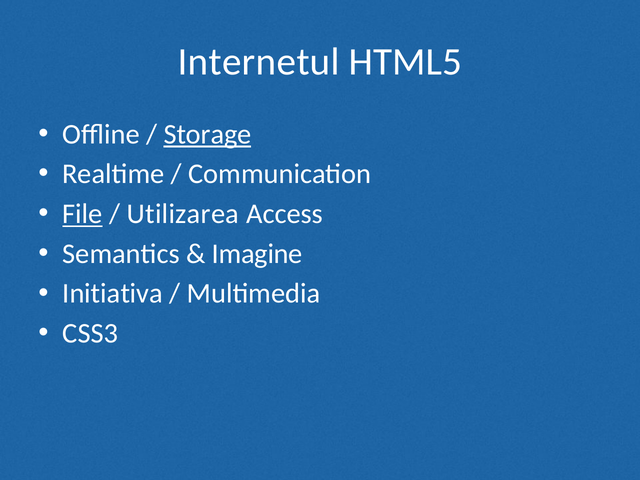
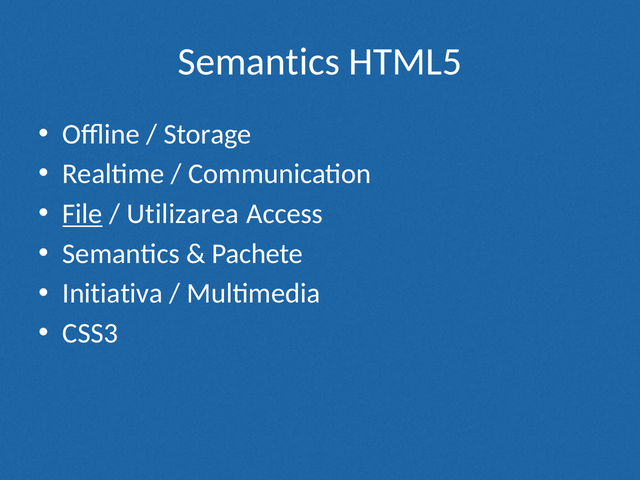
Internetul at (259, 62): Internetul -> Semantics
Storage underline: present -> none
Imagine: Imagine -> Pachete
